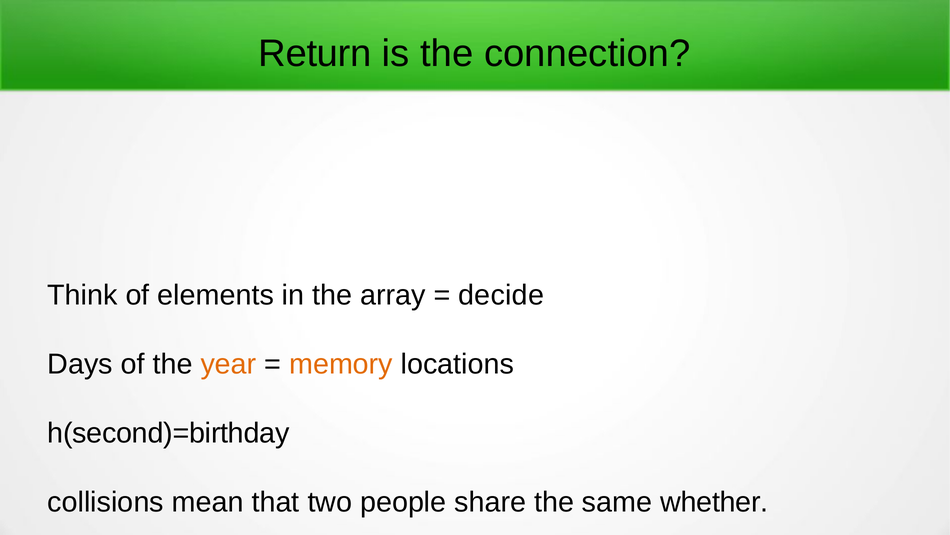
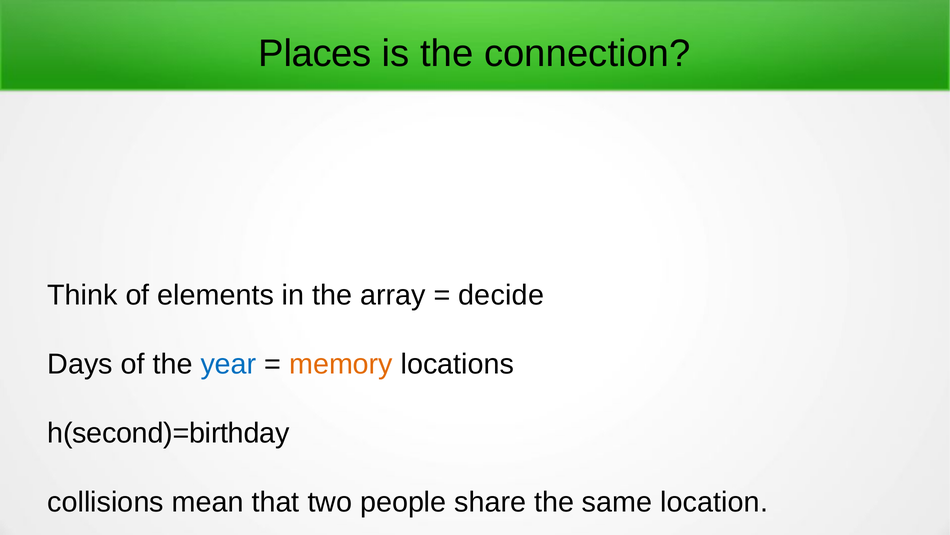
Return: Return -> Places
year colour: orange -> blue
whether: whether -> location
